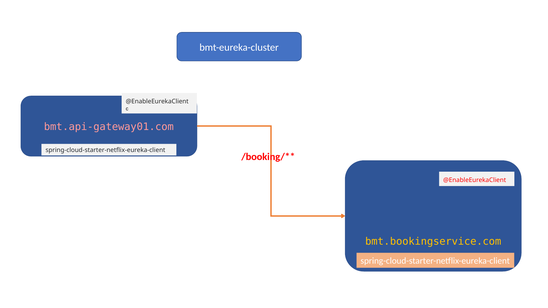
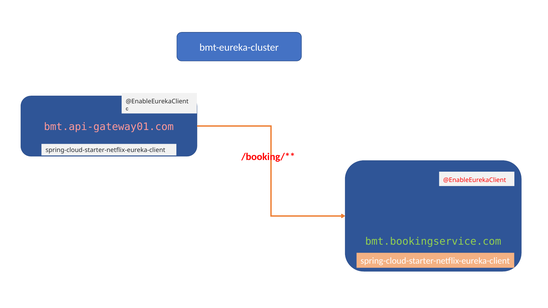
bmt.bookingservice.com colour: yellow -> light green
